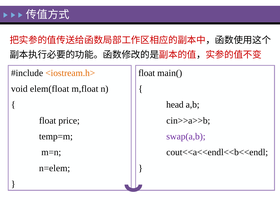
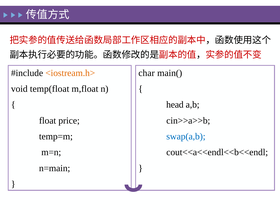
float at (147, 73): float -> char
elem(float: elem(float -> temp(float
swap(a,b colour: purple -> blue
n=elem: n=elem -> n=main
